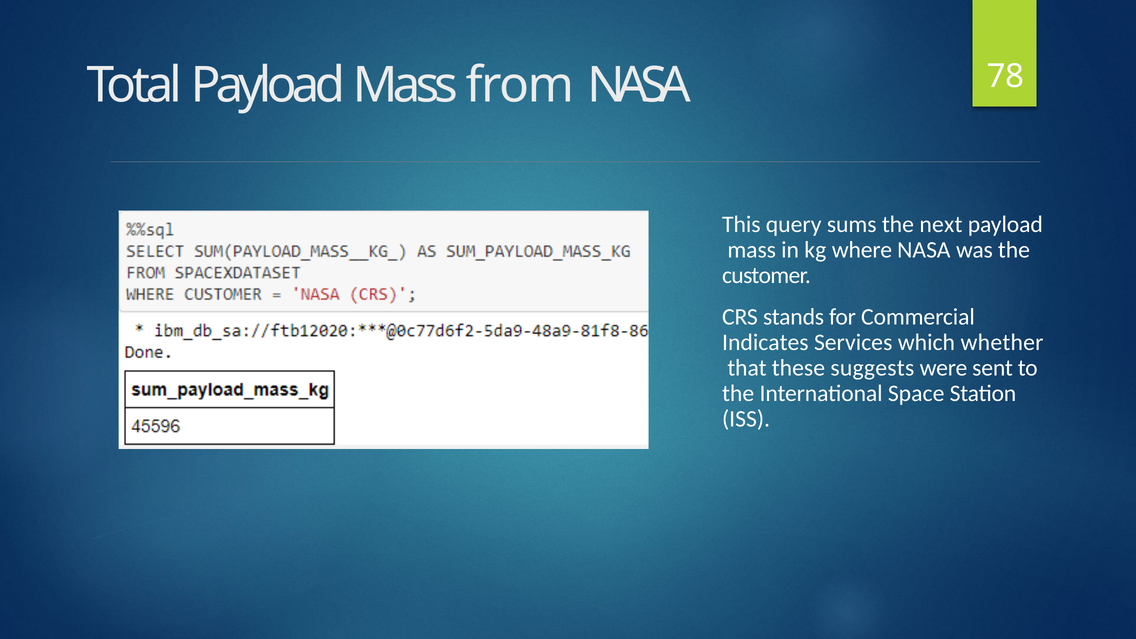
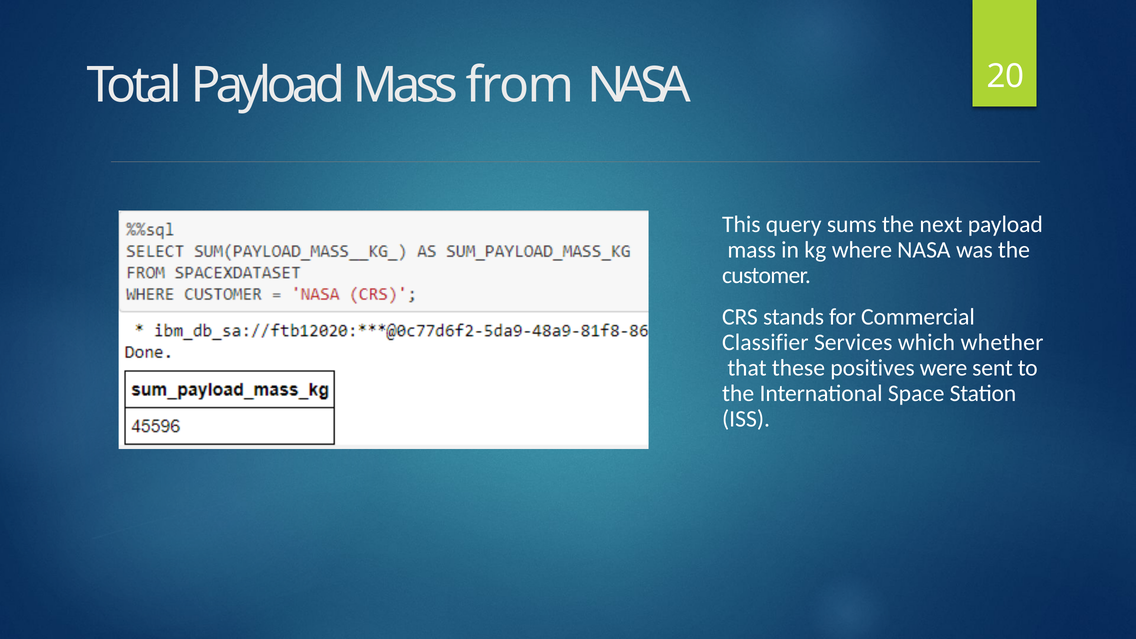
78: 78 -> 20
Indicates: Indicates -> Classifier
suggests: suggests -> positives
